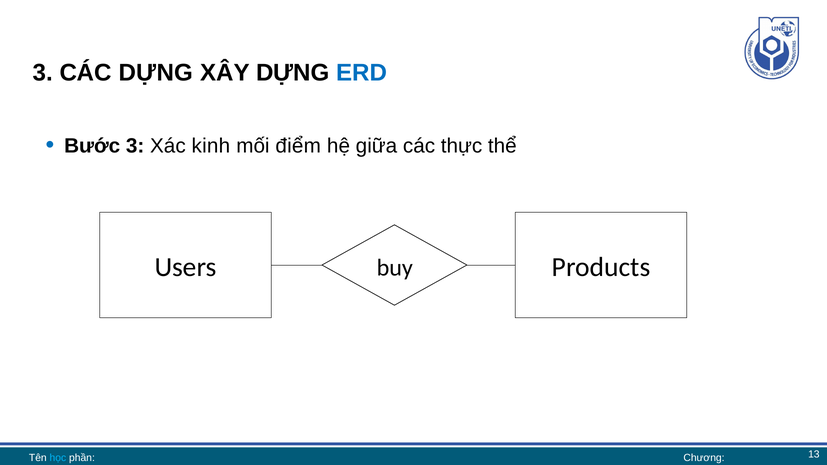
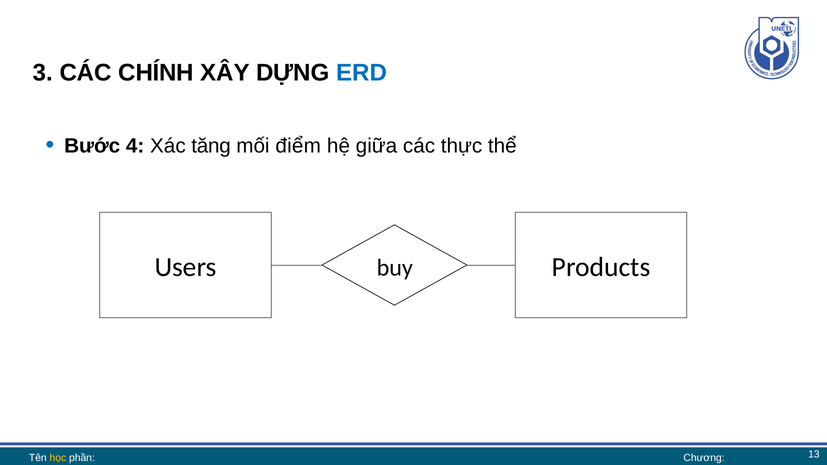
CÁC DỰNG: DỰNG -> CHÍNH
Bước 3: 3 -> 4
kinh: kinh -> tăng
học colour: light blue -> yellow
